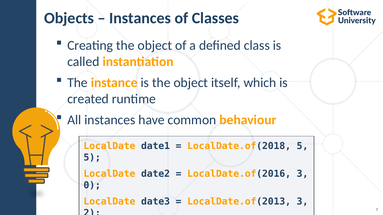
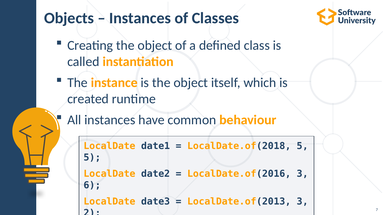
0: 0 -> 6
